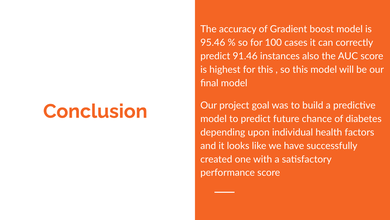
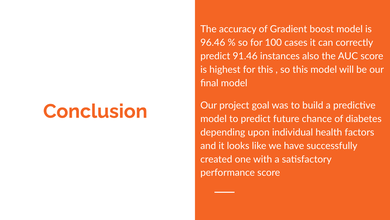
95.46: 95.46 -> 96.46
